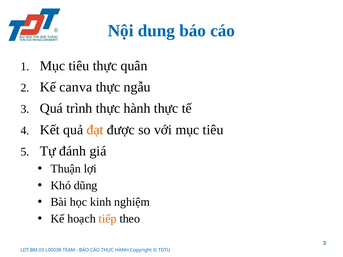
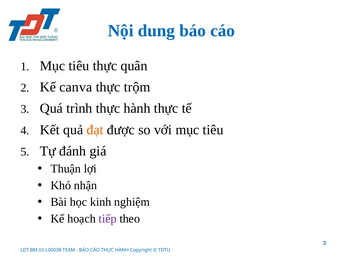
ngẫu: ngẫu -> trộm
dũng: dũng -> nhận
tiếp colour: orange -> purple
